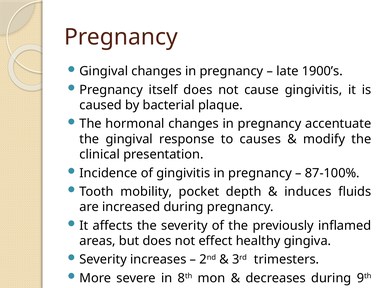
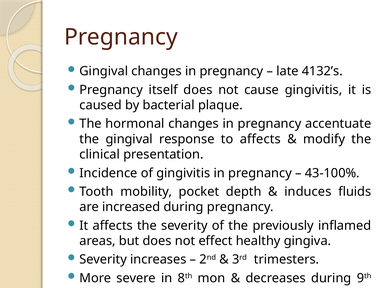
1900’s: 1900’s -> 4132’s
to causes: causes -> affects
87-100%: 87-100% -> 43-100%
